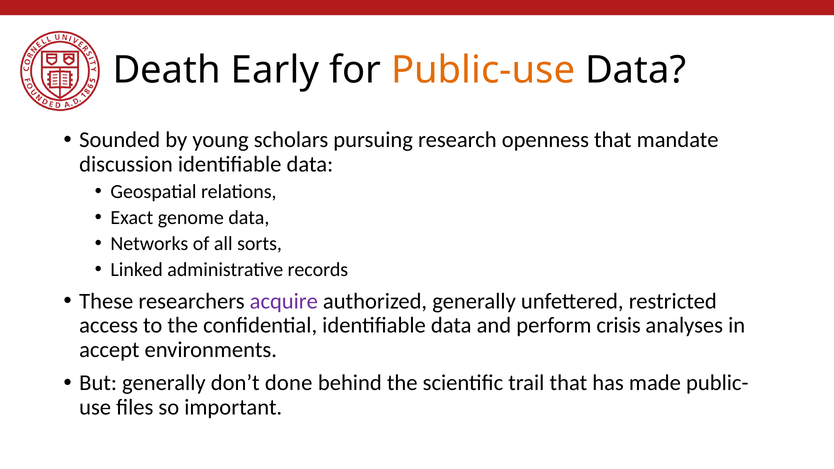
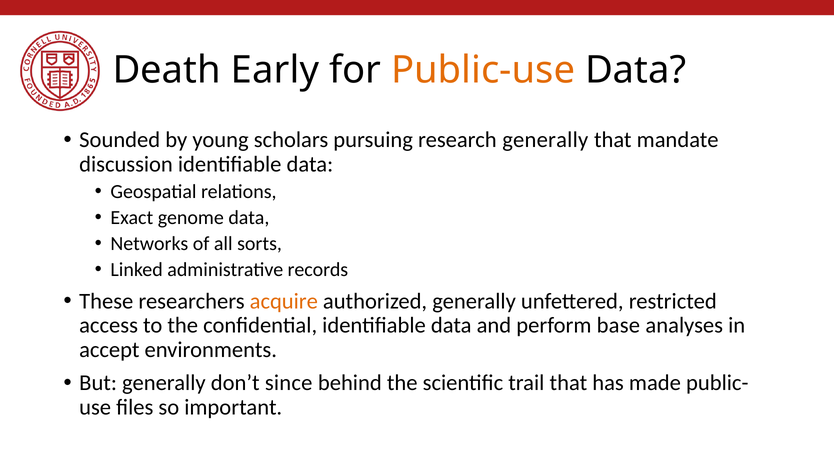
research openness: openness -> generally
acquire colour: purple -> orange
crisis: crisis -> base
done: done -> since
